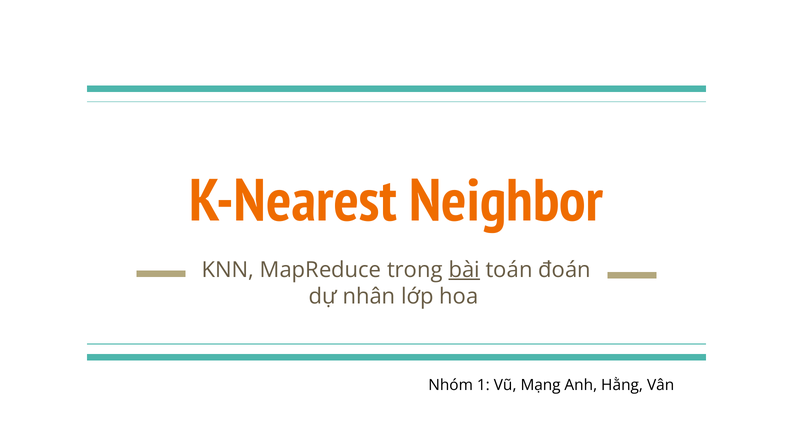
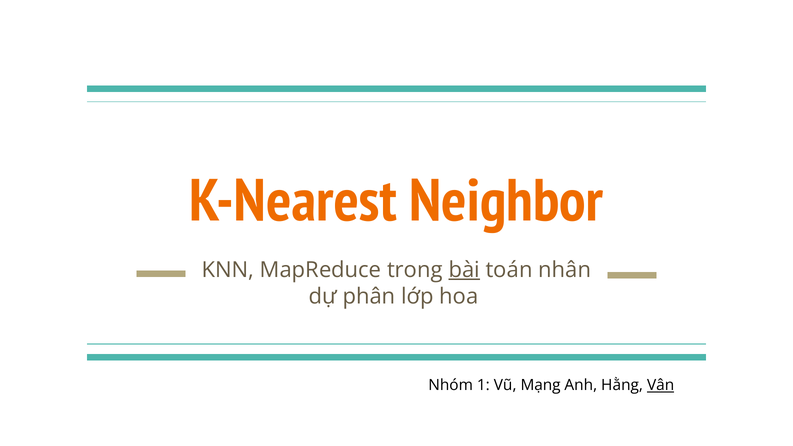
đoán: đoán -> nhân
nhân: nhân -> phân
Vân underline: none -> present
